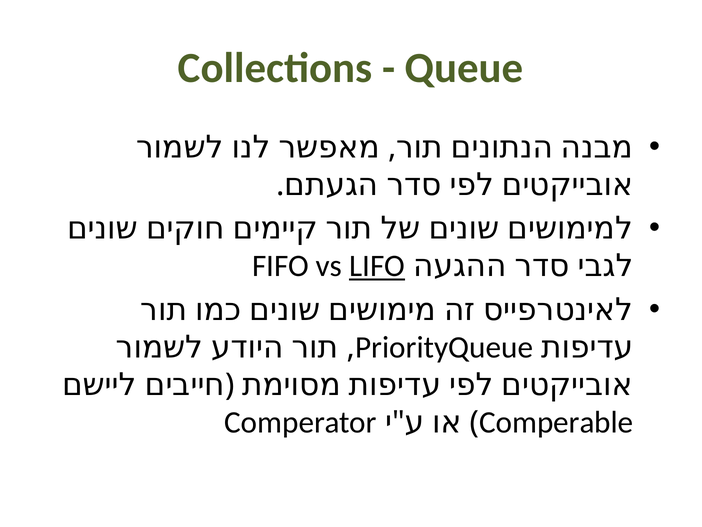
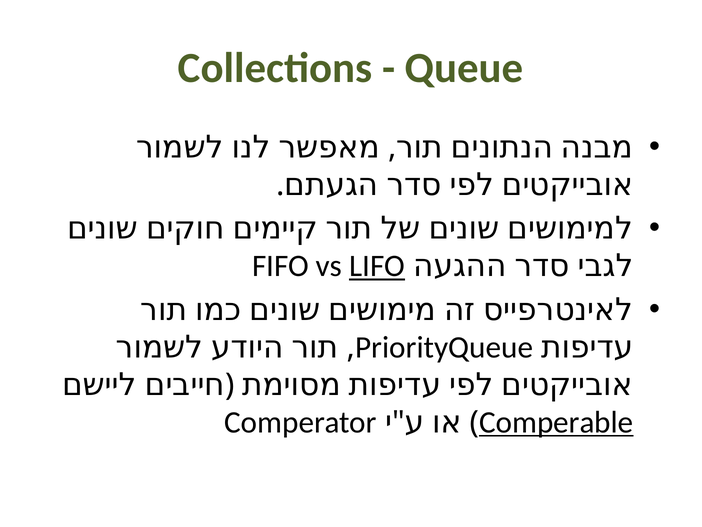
Comperable underline: none -> present
